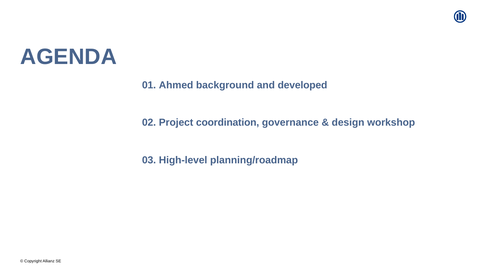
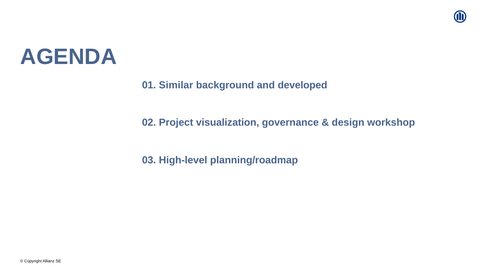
Ahmed: Ahmed -> Similar
coordination: coordination -> visualization
